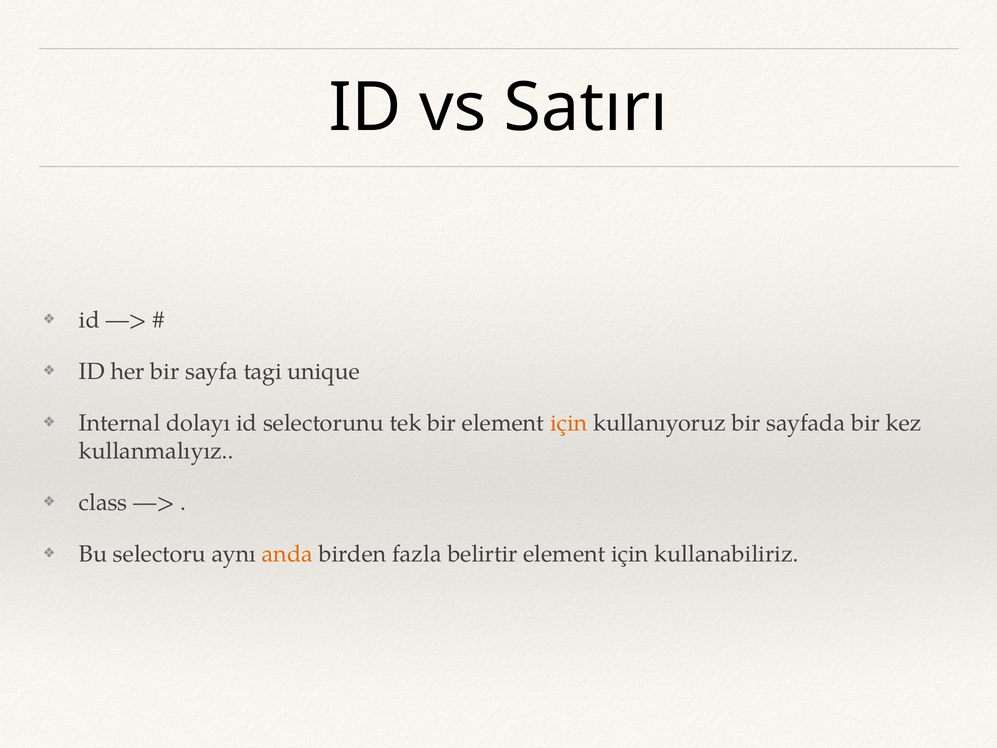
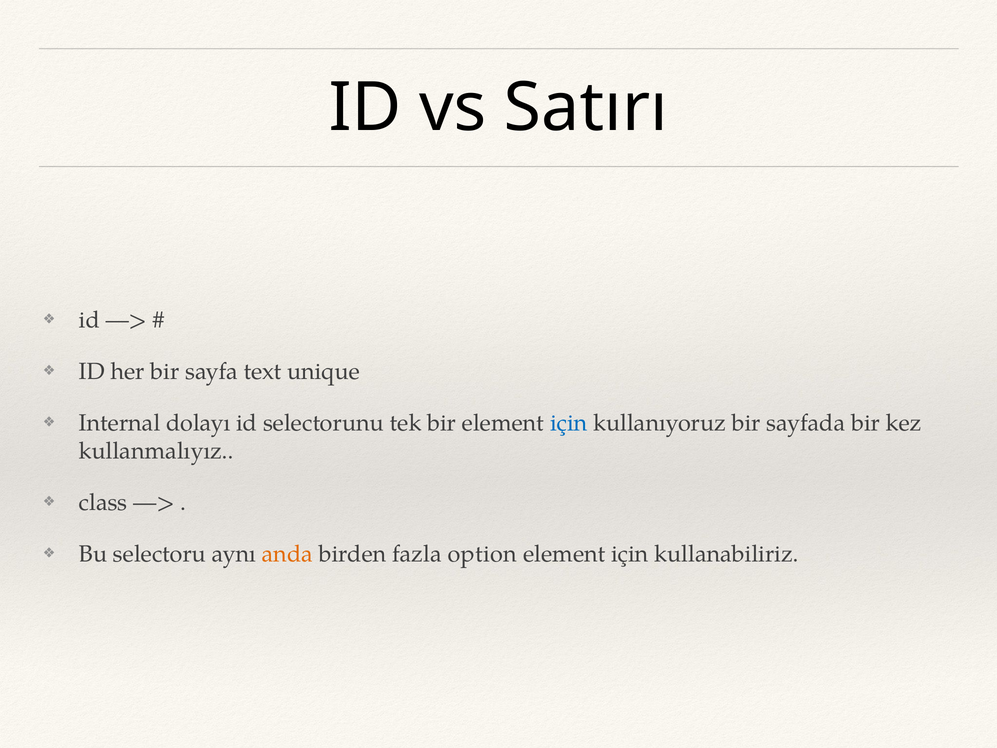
tagi: tagi -> text
için at (569, 423) colour: orange -> blue
belirtir: belirtir -> option
